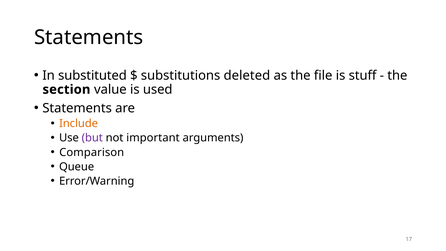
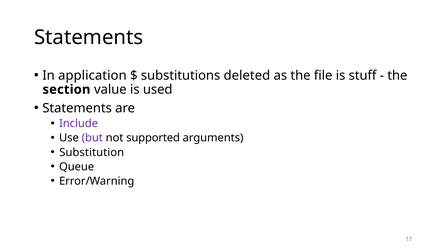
substituted: substituted -> application
Include colour: orange -> purple
important: important -> supported
Comparison: Comparison -> Substitution
